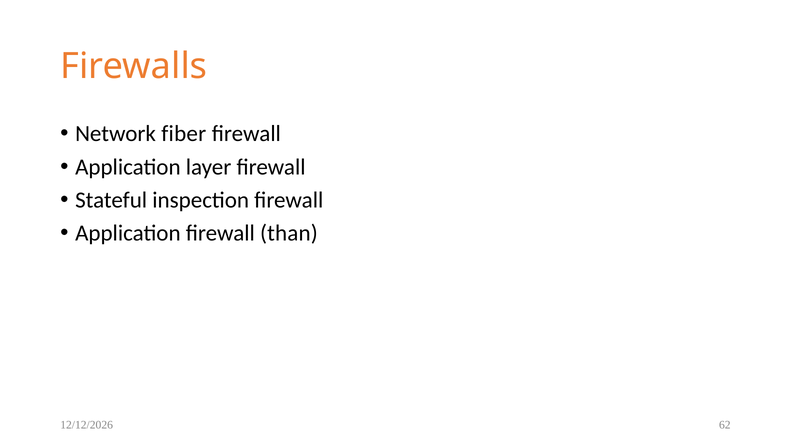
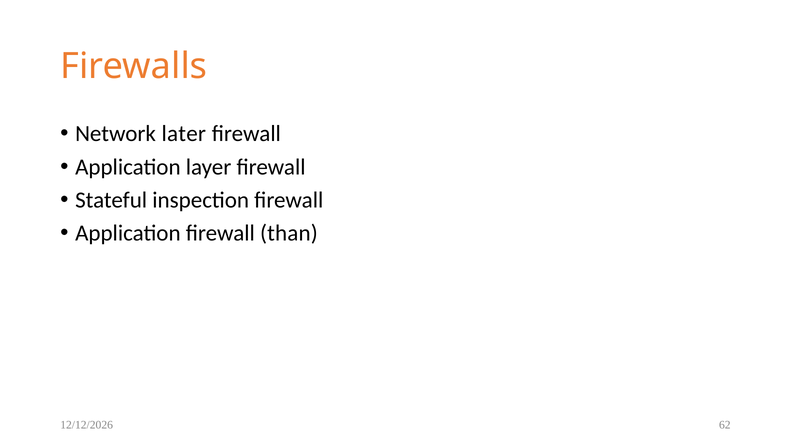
fiber: fiber -> later
